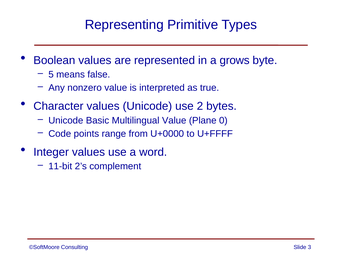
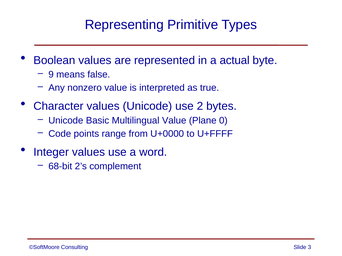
grows: grows -> actual
5: 5 -> 9
11-bit: 11-bit -> 68-bit
